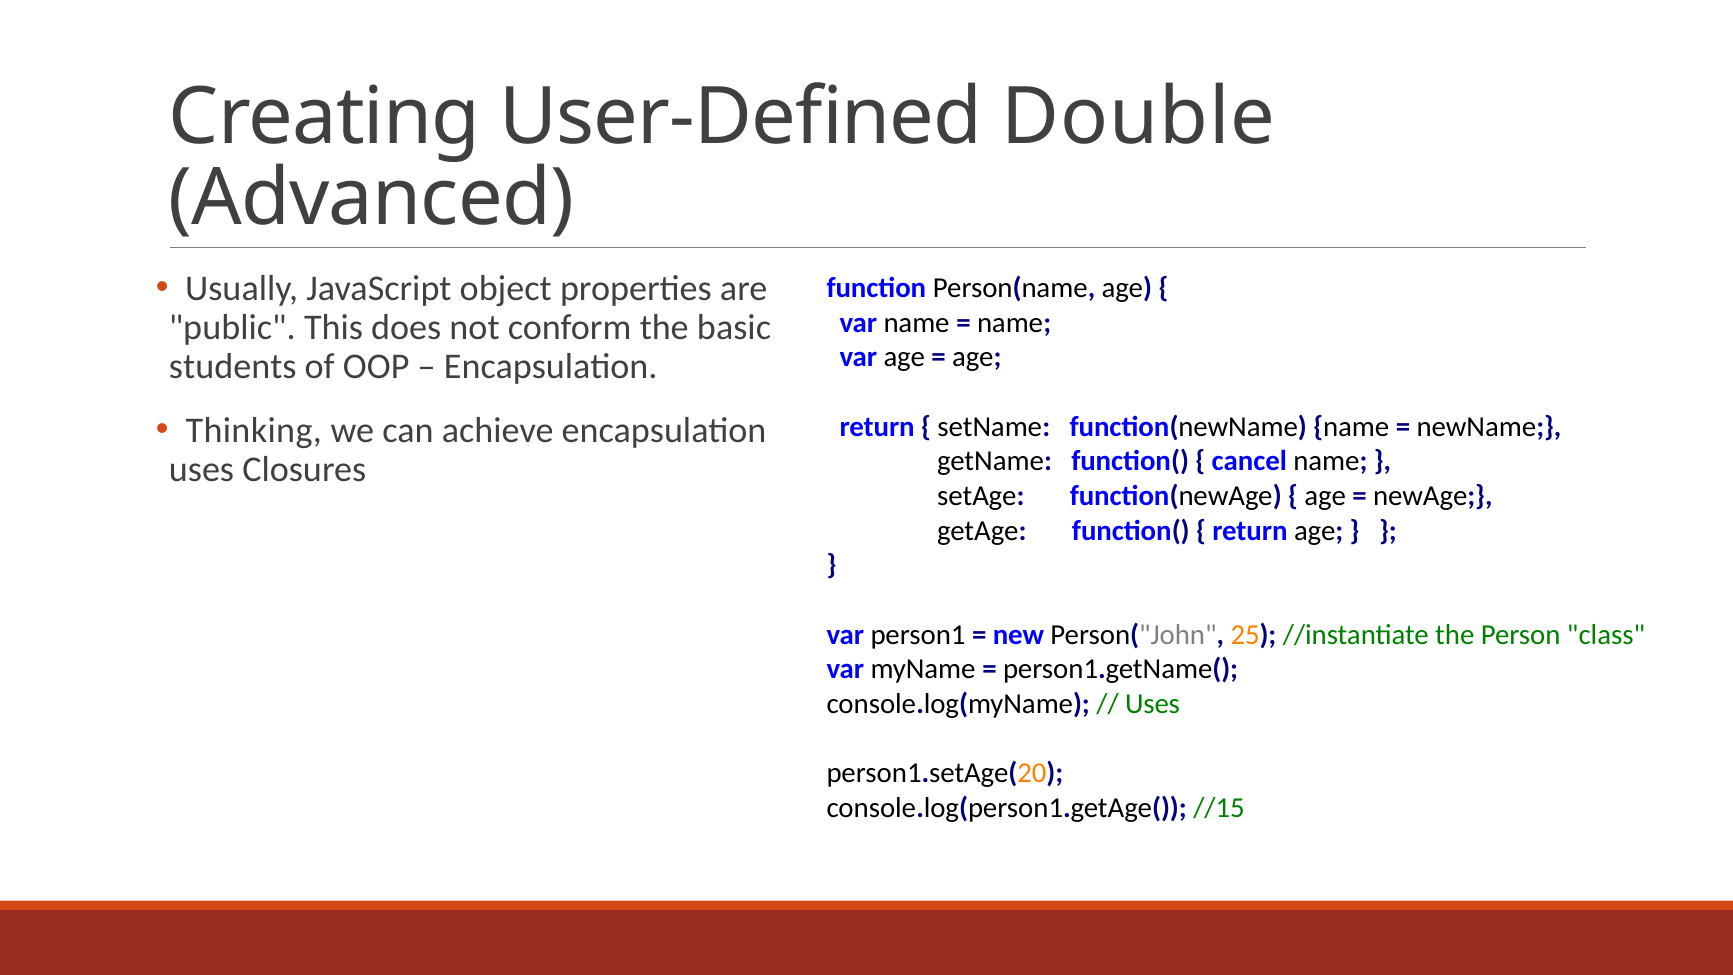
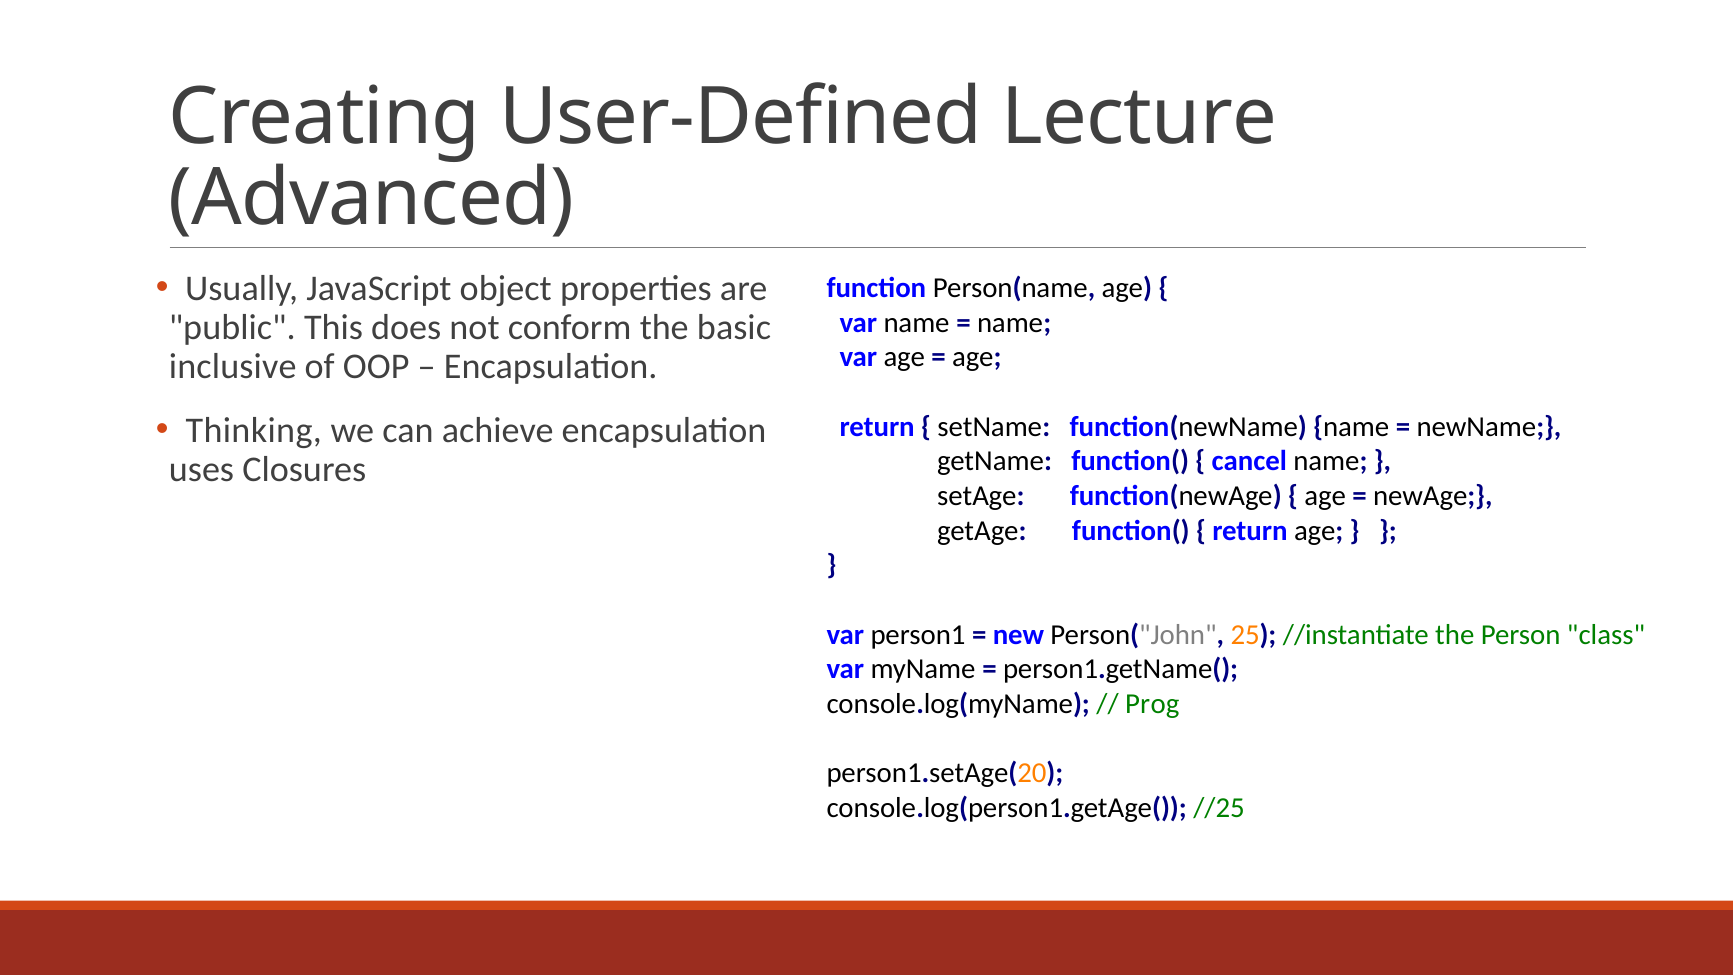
Double: Double -> Lecture
students: students -> inclusive
Uses at (1153, 704): Uses -> Prog
//15: //15 -> //25
